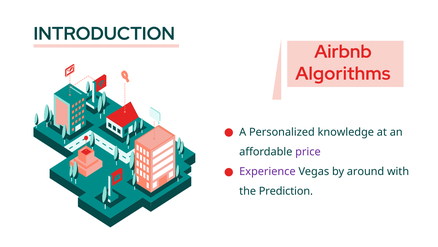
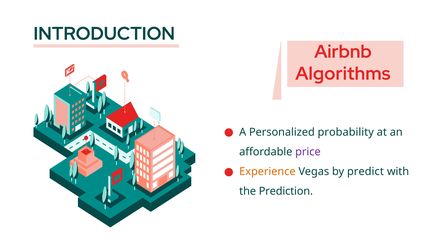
knowledge: knowledge -> probability
Experience colour: purple -> orange
around: around -> predict
